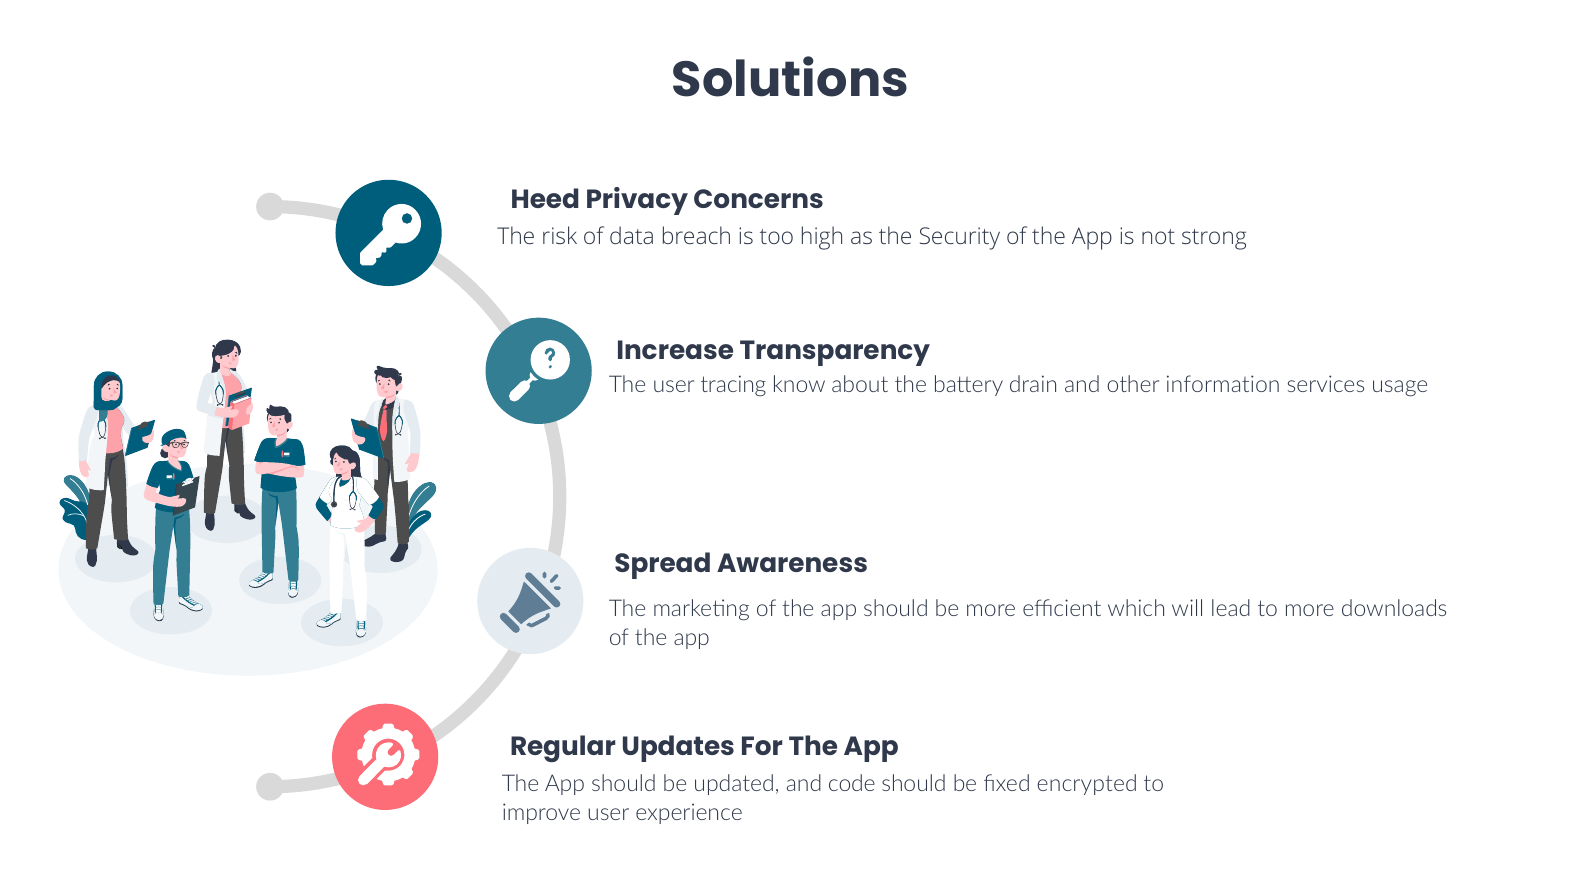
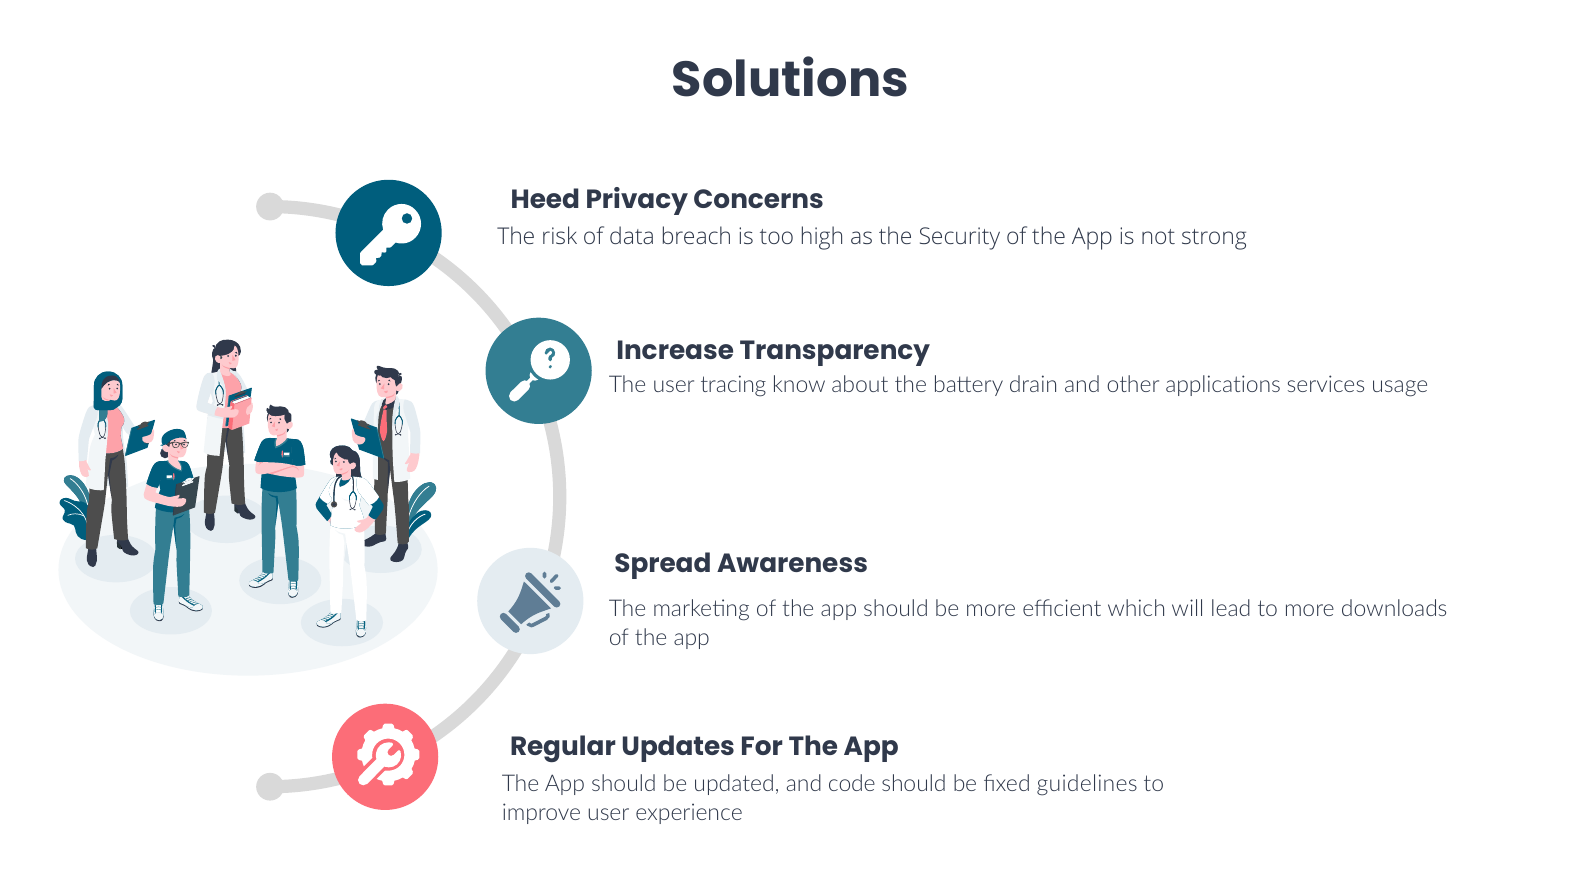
information: information -> applications
encrypted: encrypted -> guidelines
